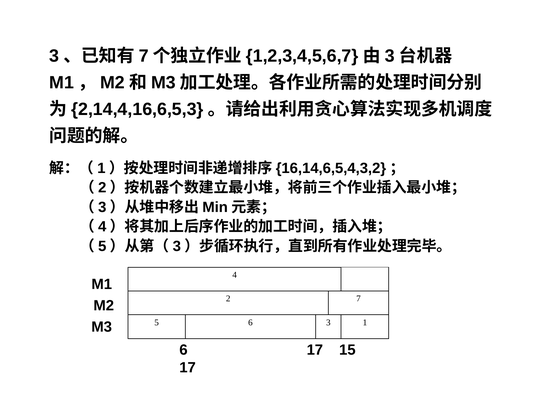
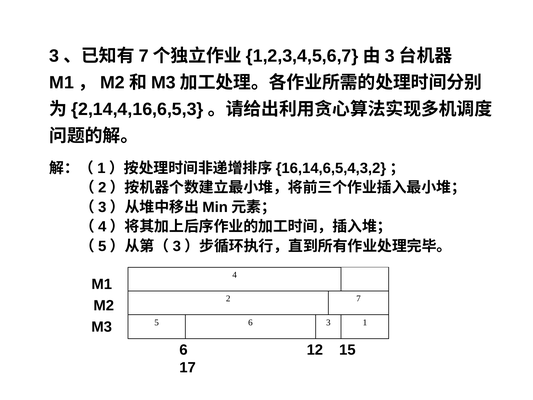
6 17: 17 -> 12
